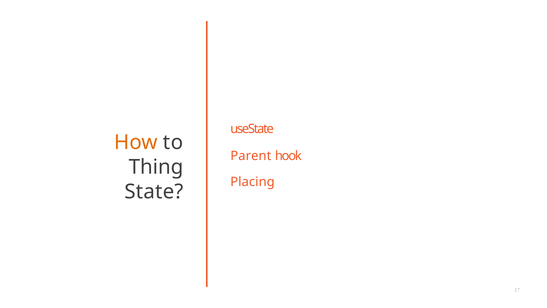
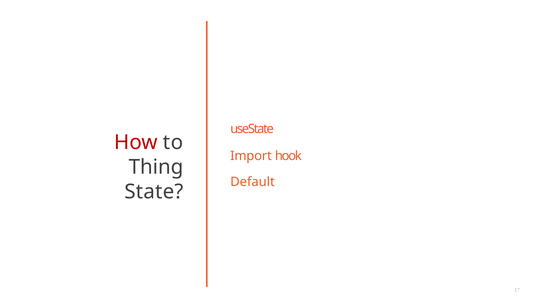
How colour: orange -> red
Parent: Parent -> Import
Placing: Placing -> Default
